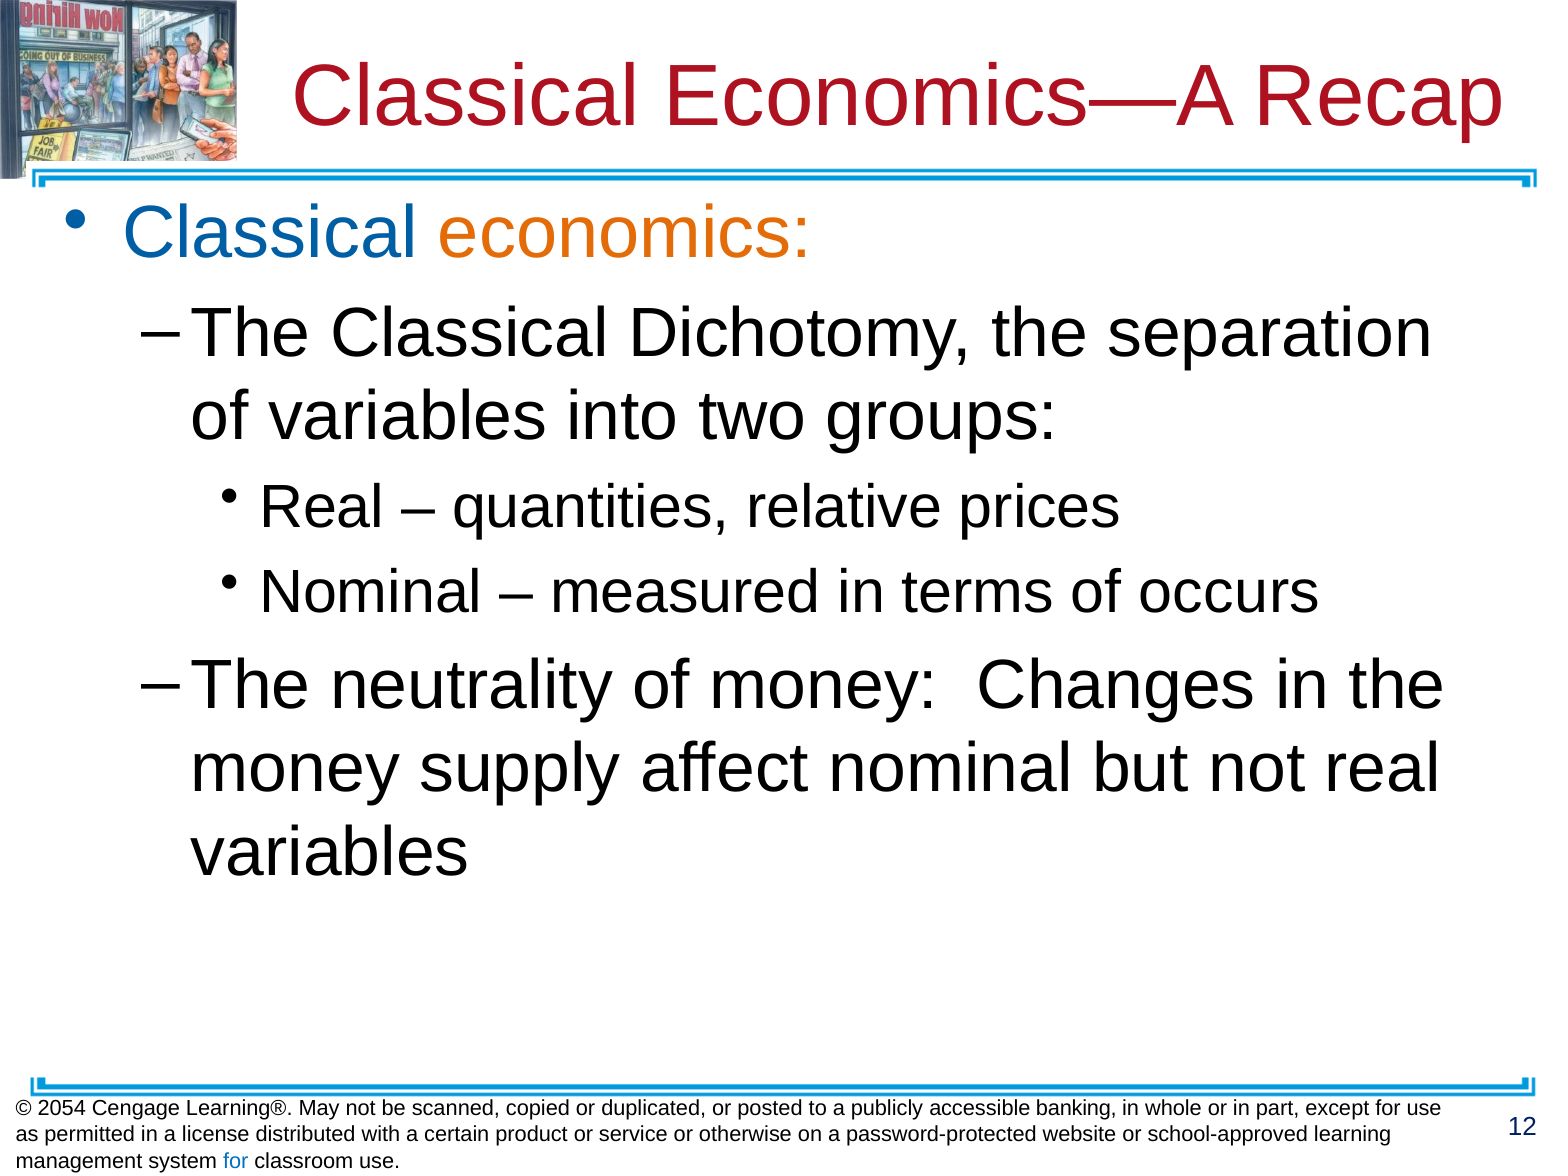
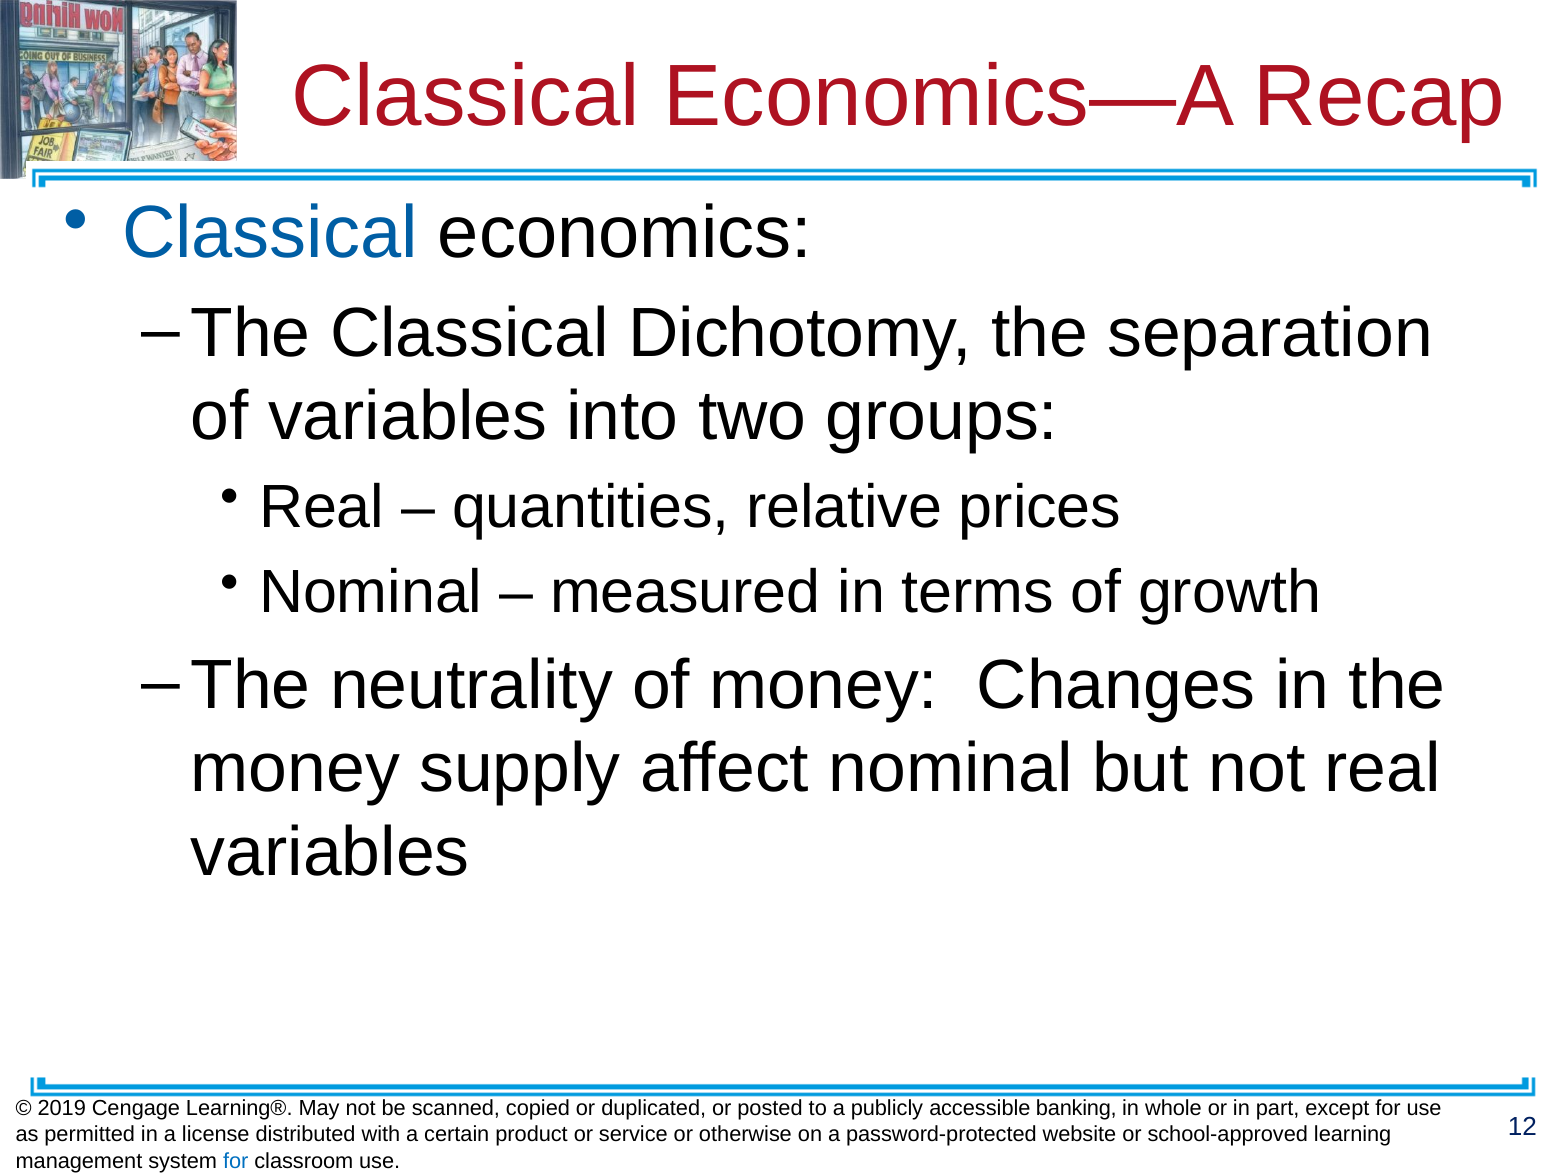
economics colour: orange -> black
occurs: occurs -> growth
2054: 2054 -> 2019
